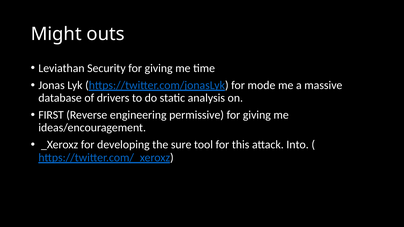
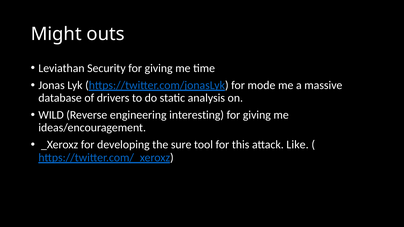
FIRST: FIRST -> WILD
permissive: permissive -> interesting
Into: Into -> Like
